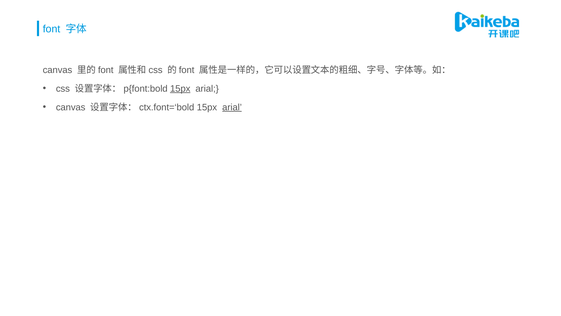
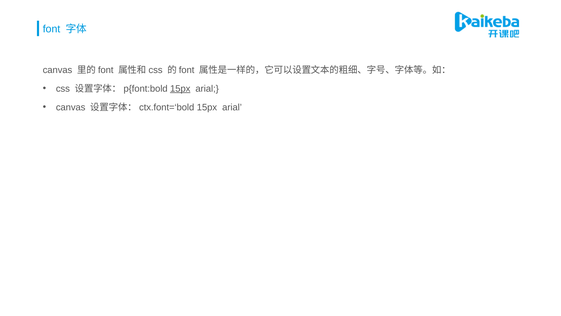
arial at (232, 107) underline: present -> none
